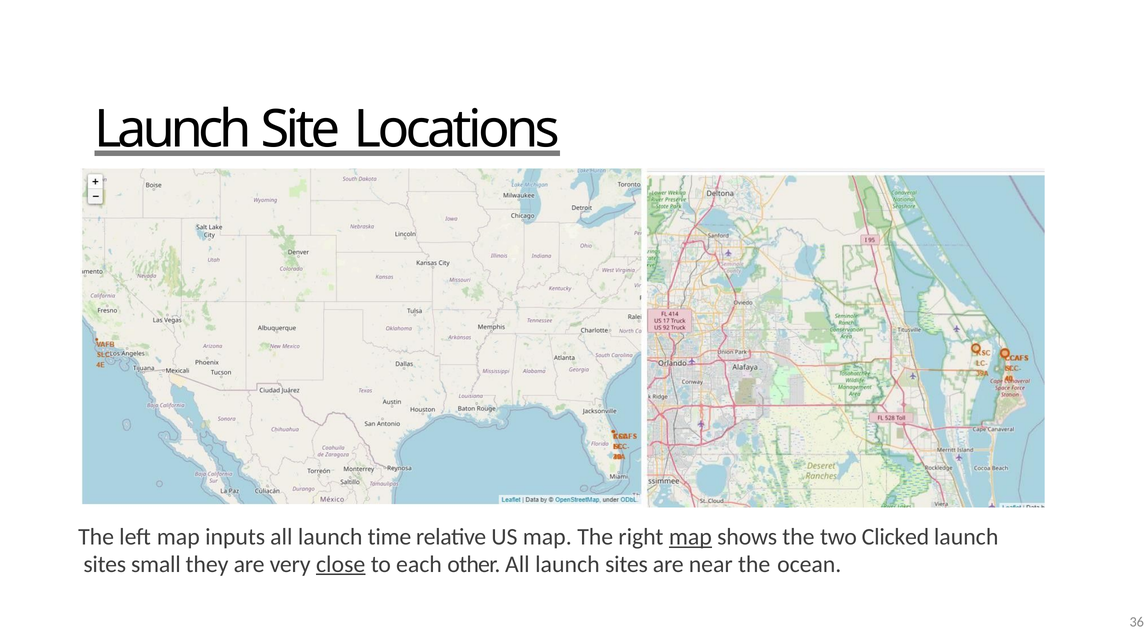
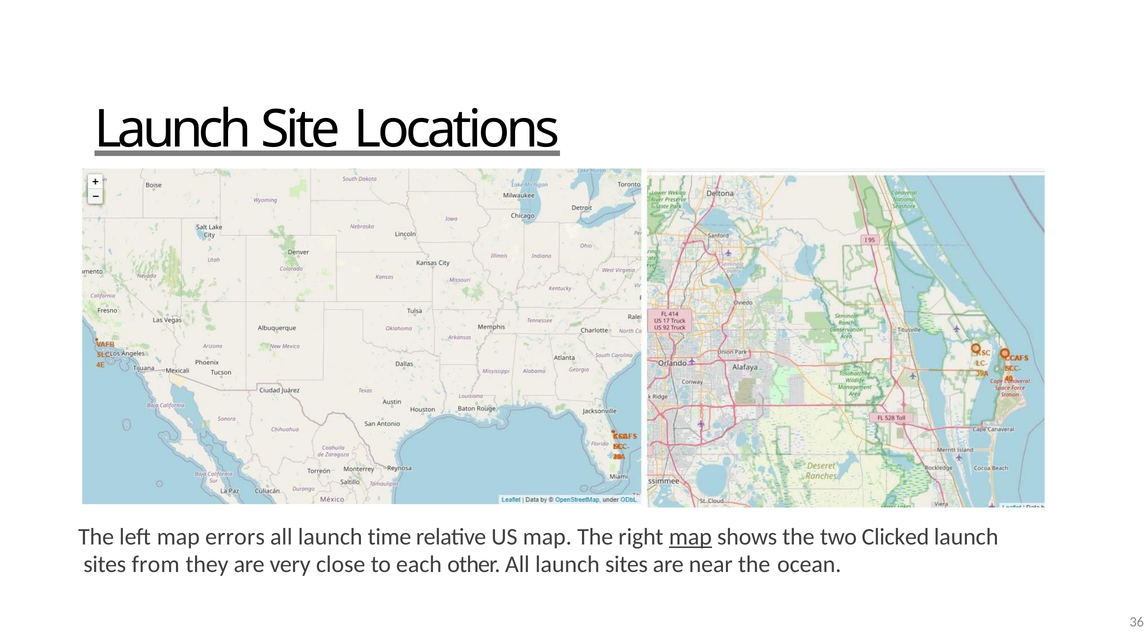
inputs: inputs -> errors
small: small -> from
close underline: present -> none
